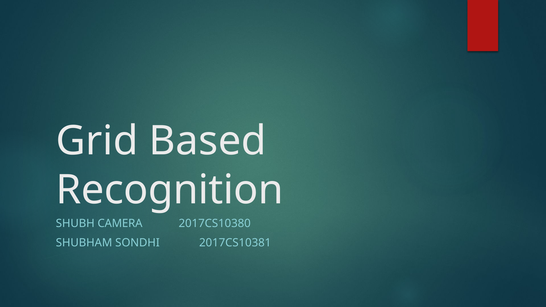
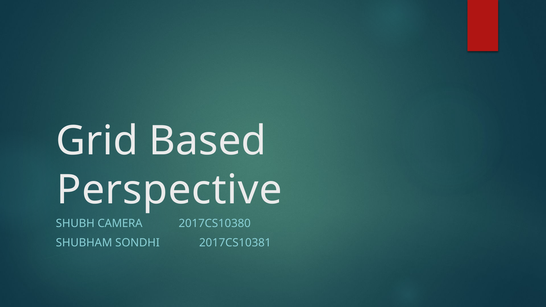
Recognition: Recognition -> Perspective
